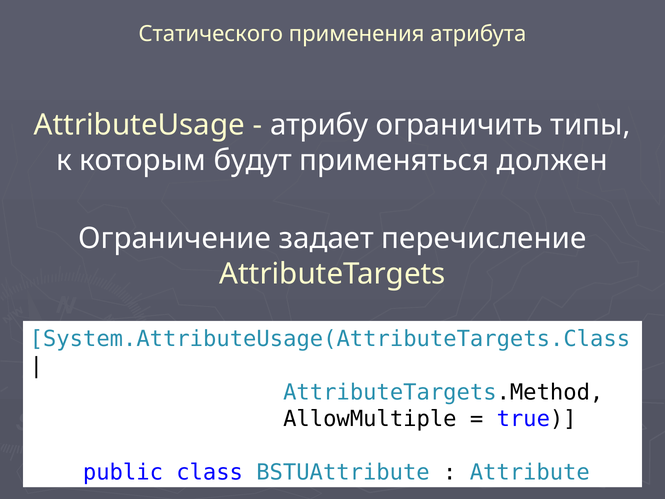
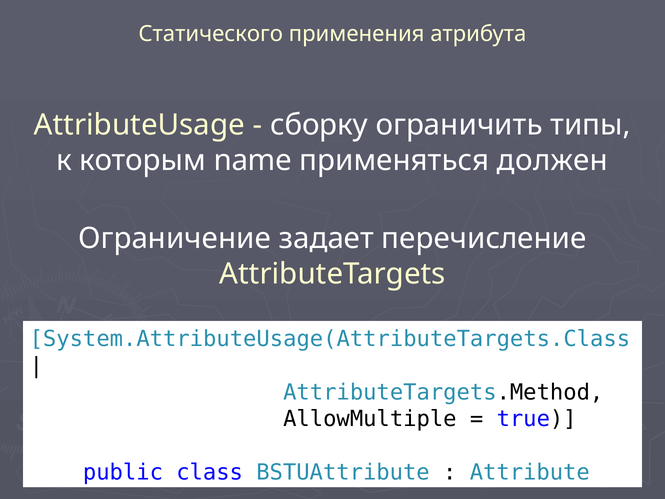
атрибу: атрибу -> сборку
будут: будут -> name
